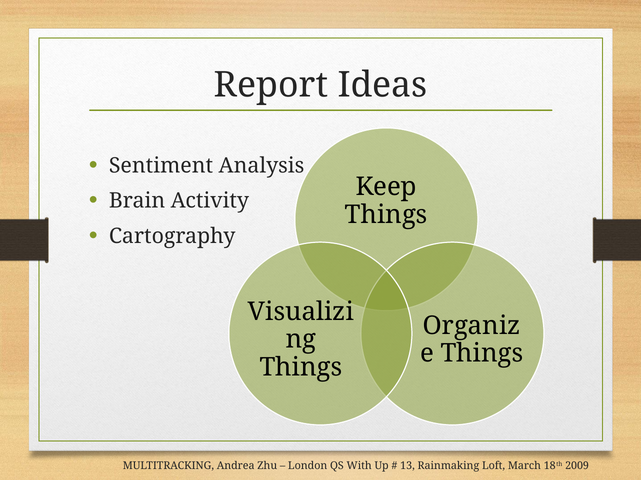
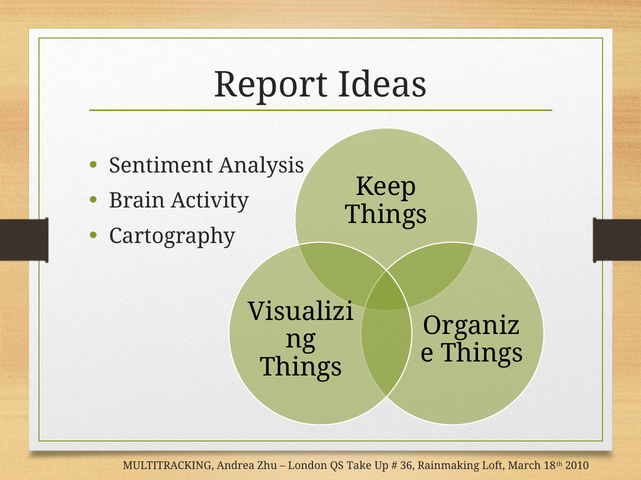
With: With -> Take
13: 13 -> 36
2009: 2009 -> 2010
